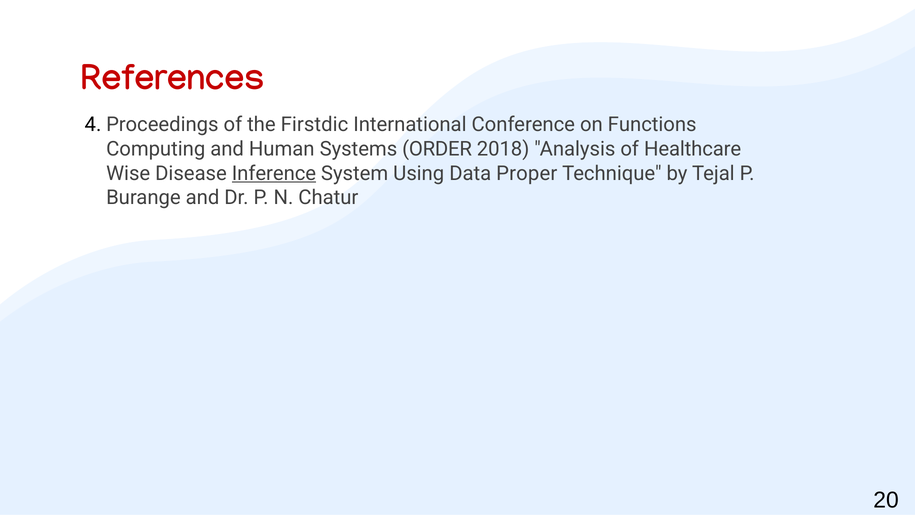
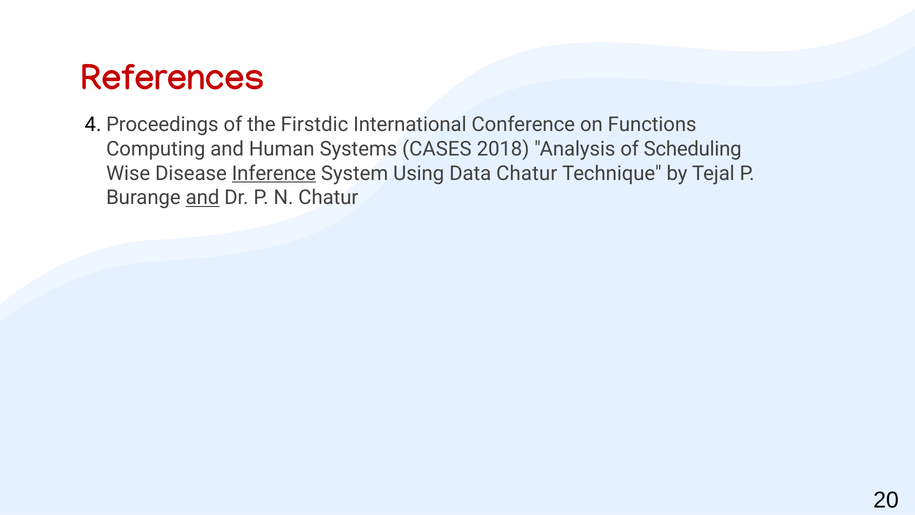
ORDER: ORDER -> CASES
Healthcare: Healthcare -> Scheduling
Data Proper: Proper -> Chatur
and at (202, 198) underline: none -> present
